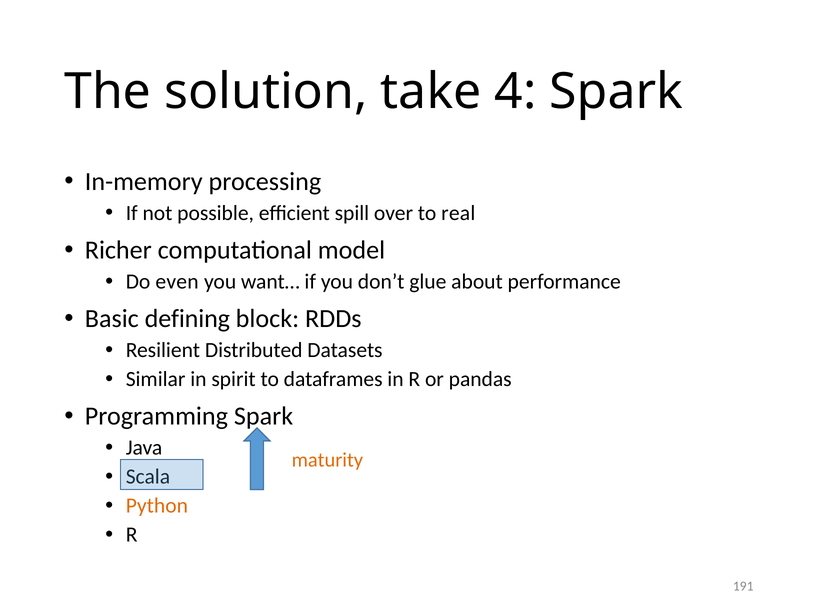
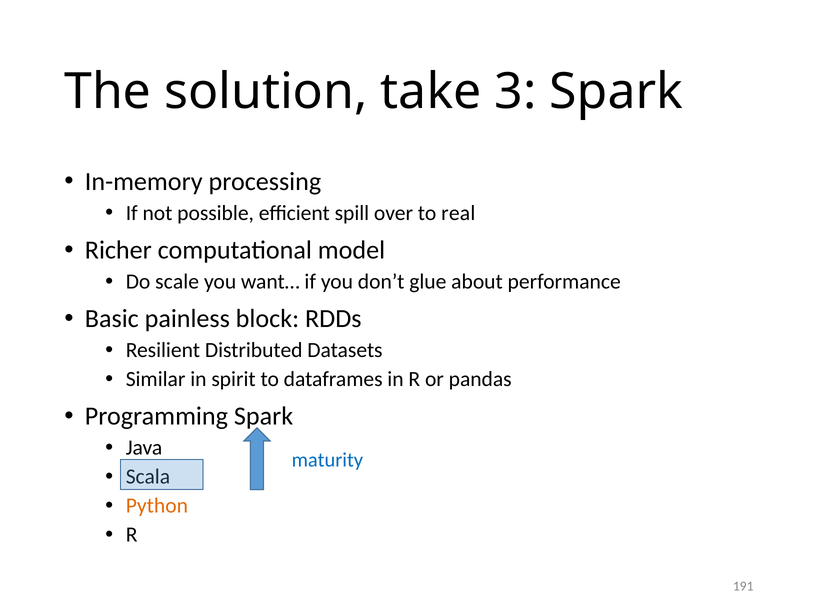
4: 4 -> 3
even: even -> scale
defining: defining -> painless
maturity colour: orange -> blue
